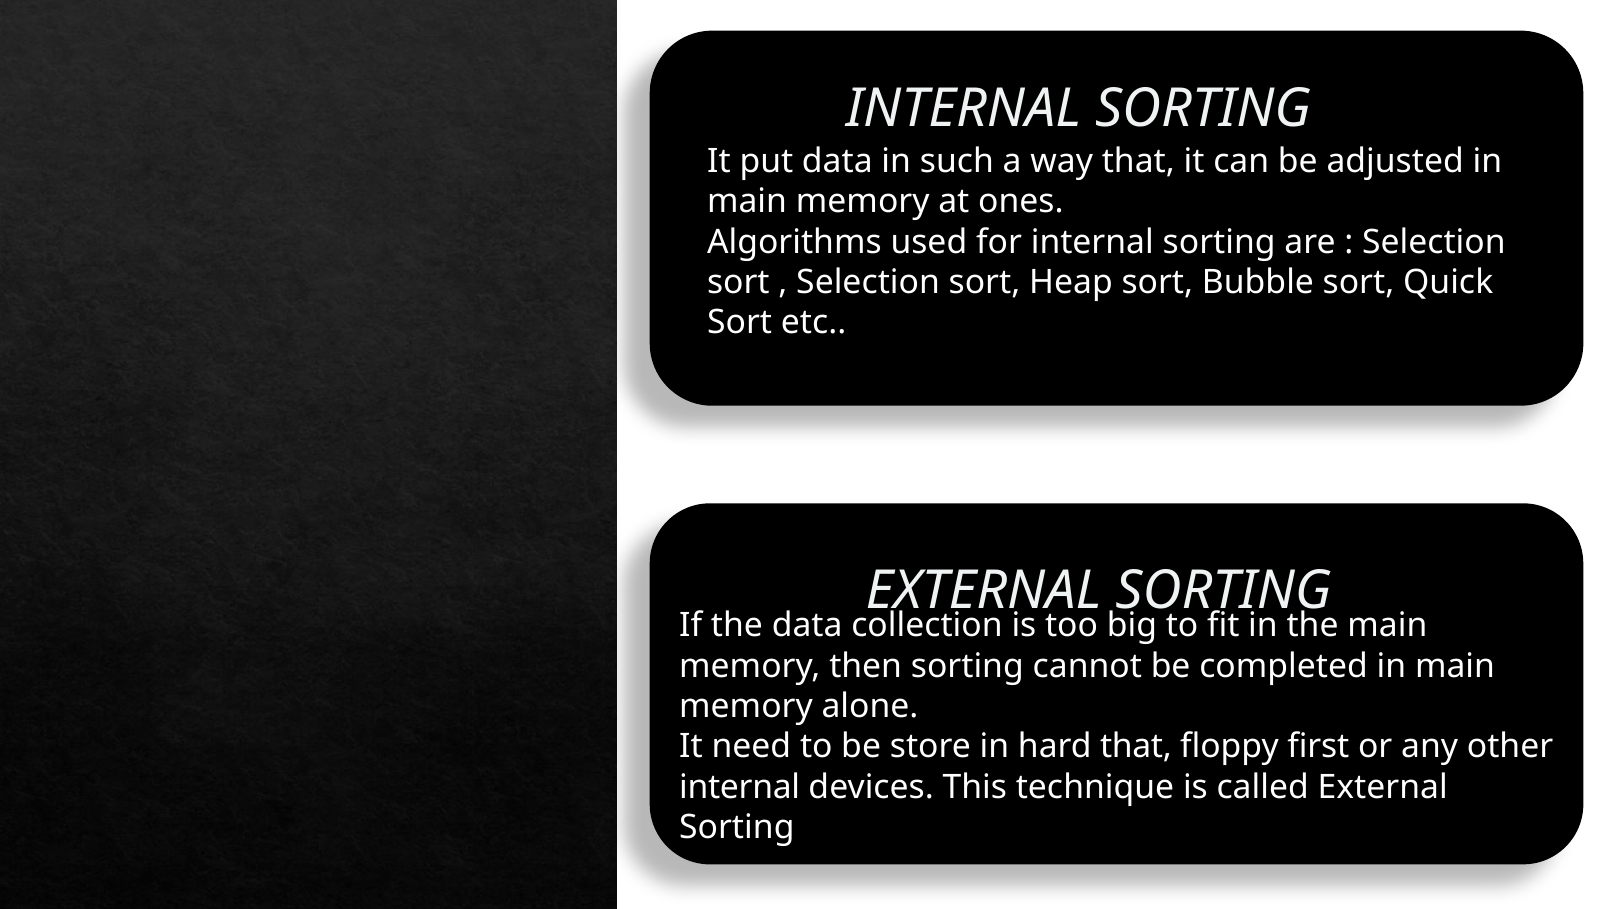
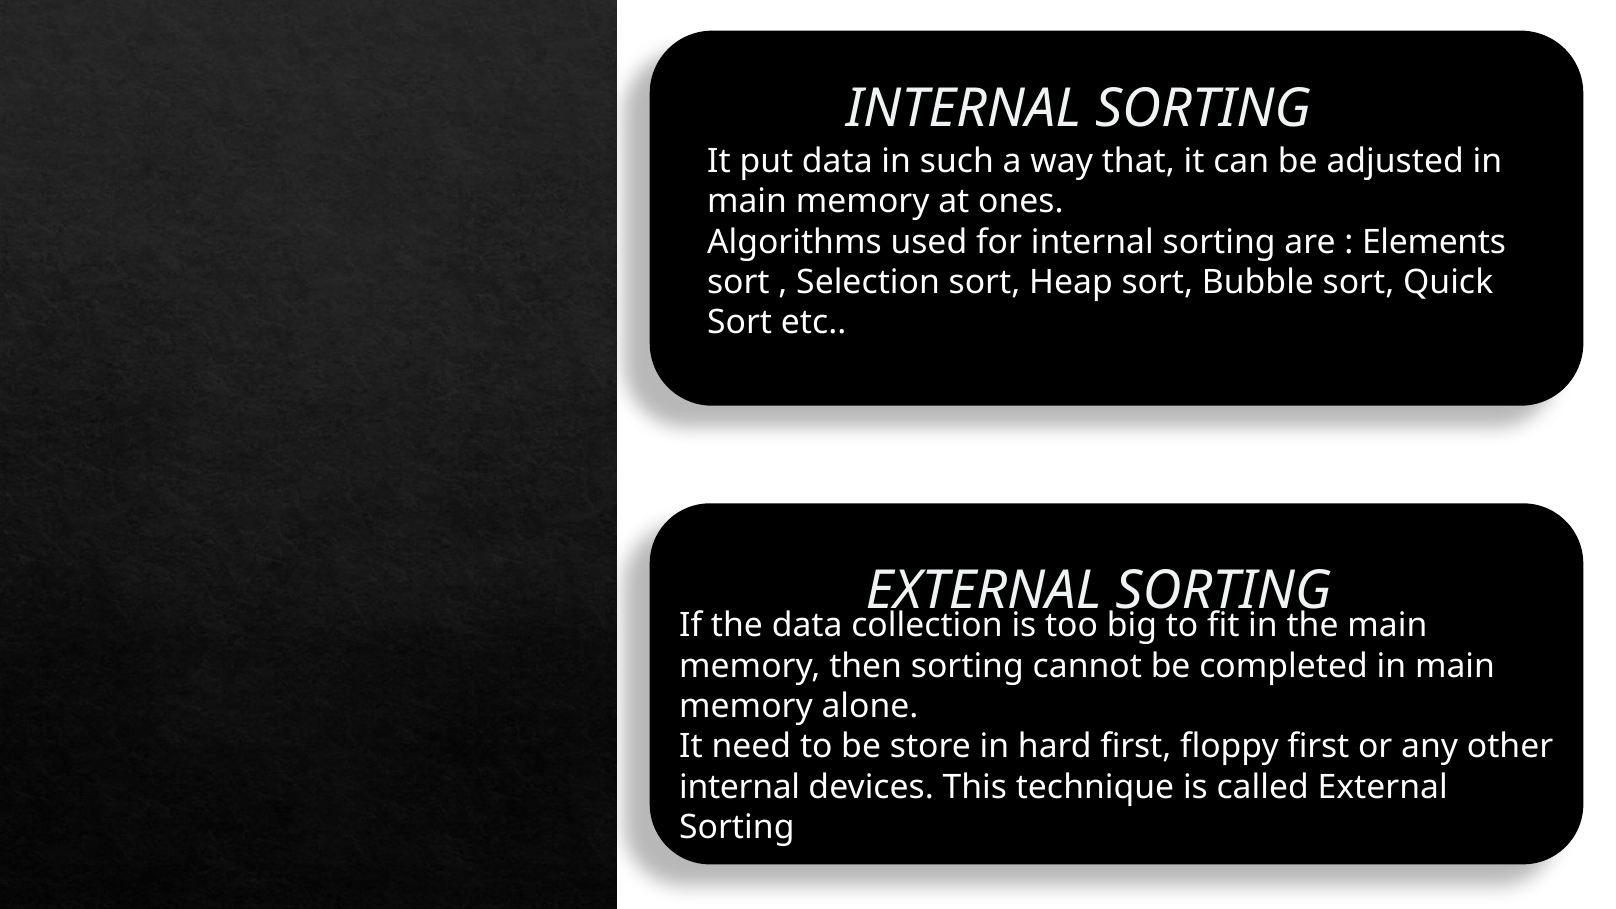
Selection at (1434, 242): Selection -> Elements
hard that: that -> first
